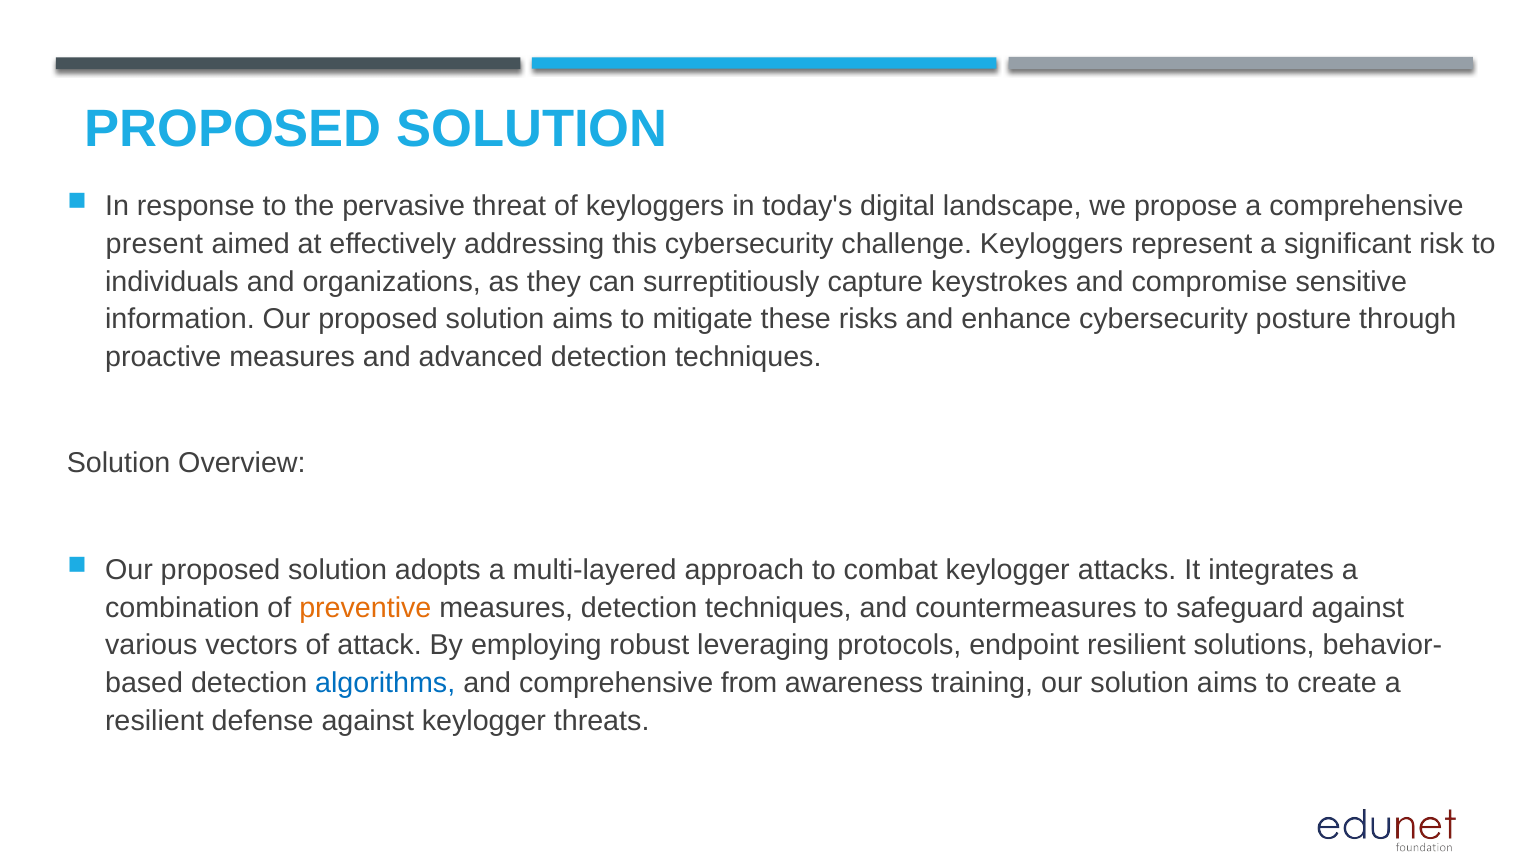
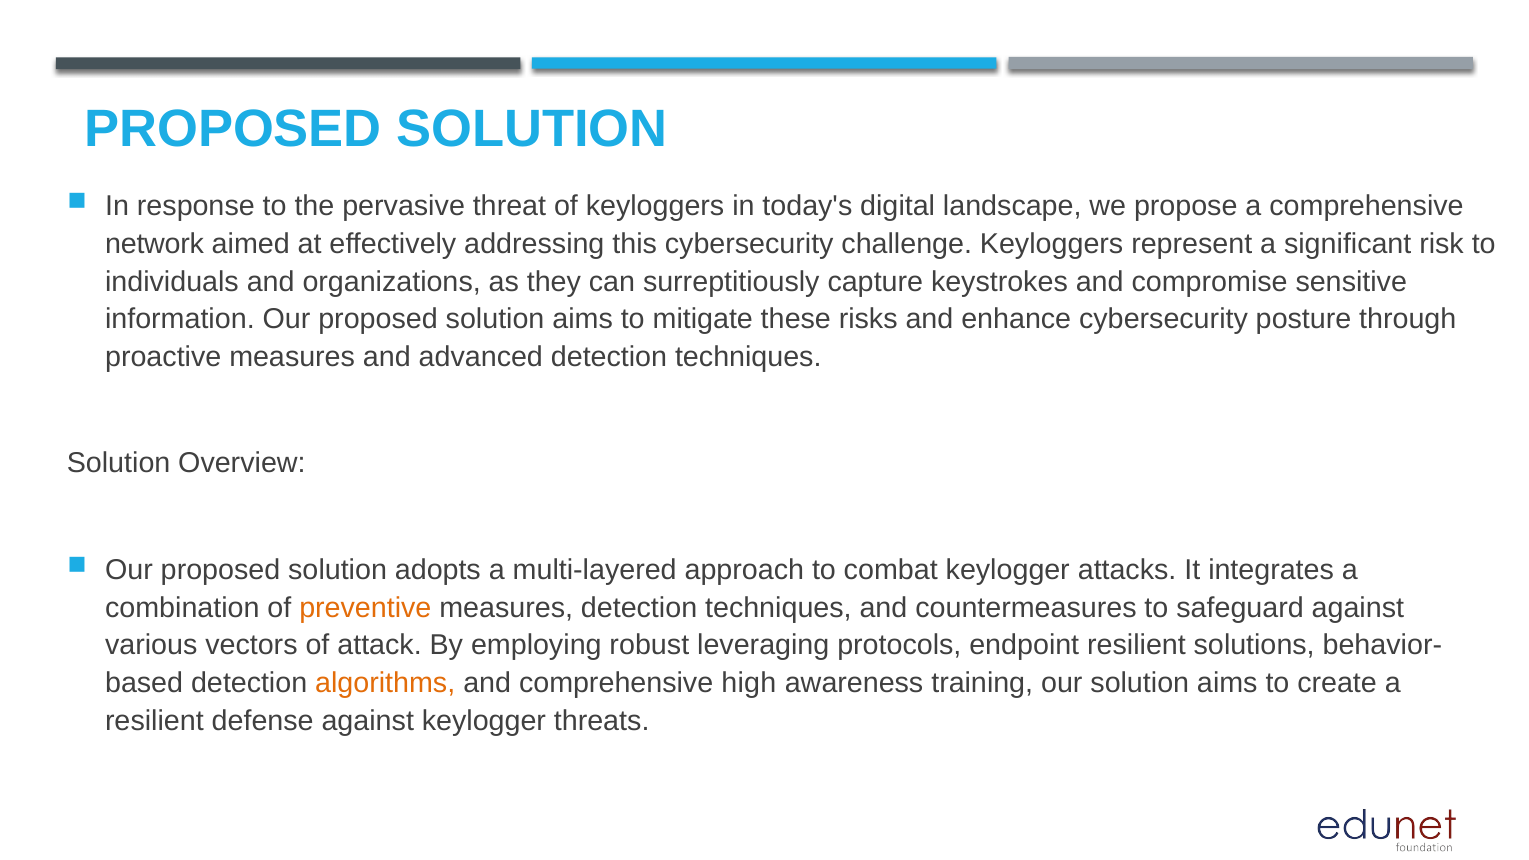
present: present -> network
algorithms colour: blue -> orange
from: from -> high
